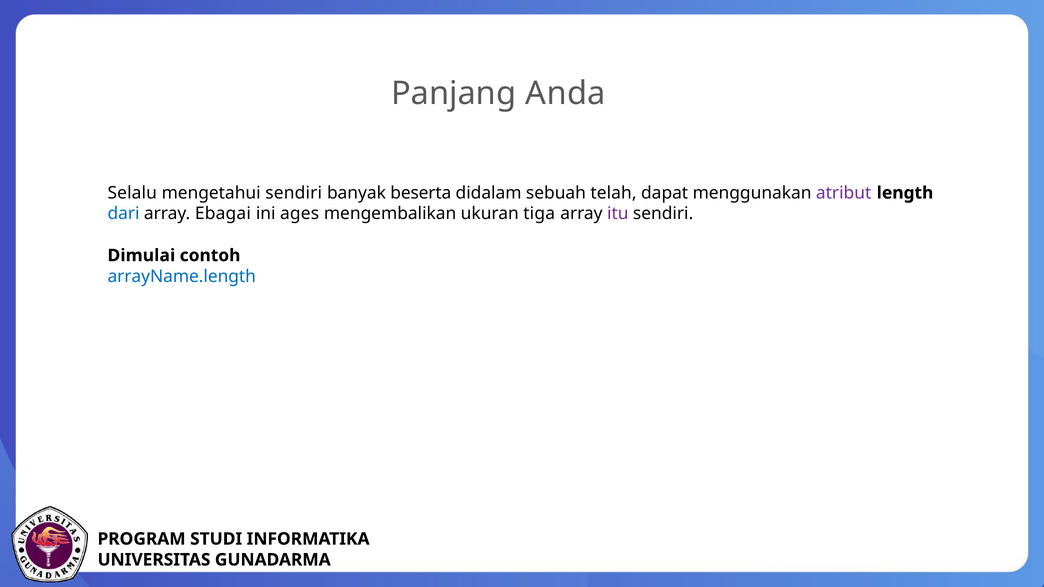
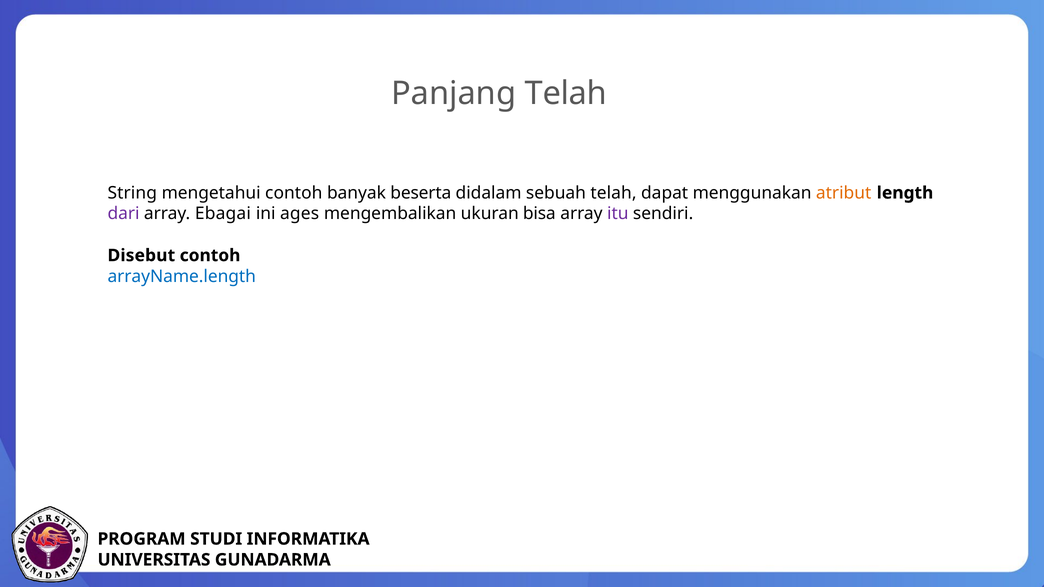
Panjang Anda: Anda -> Telah
Selalu: Selalu -> String
mengetahui sendiri: sendiri -> contoh
atribut colour: purple -> orange
dari colour: blue -> purple
tiga: tiga -> bisa
Dimulai: Dimulai -> Disebut
